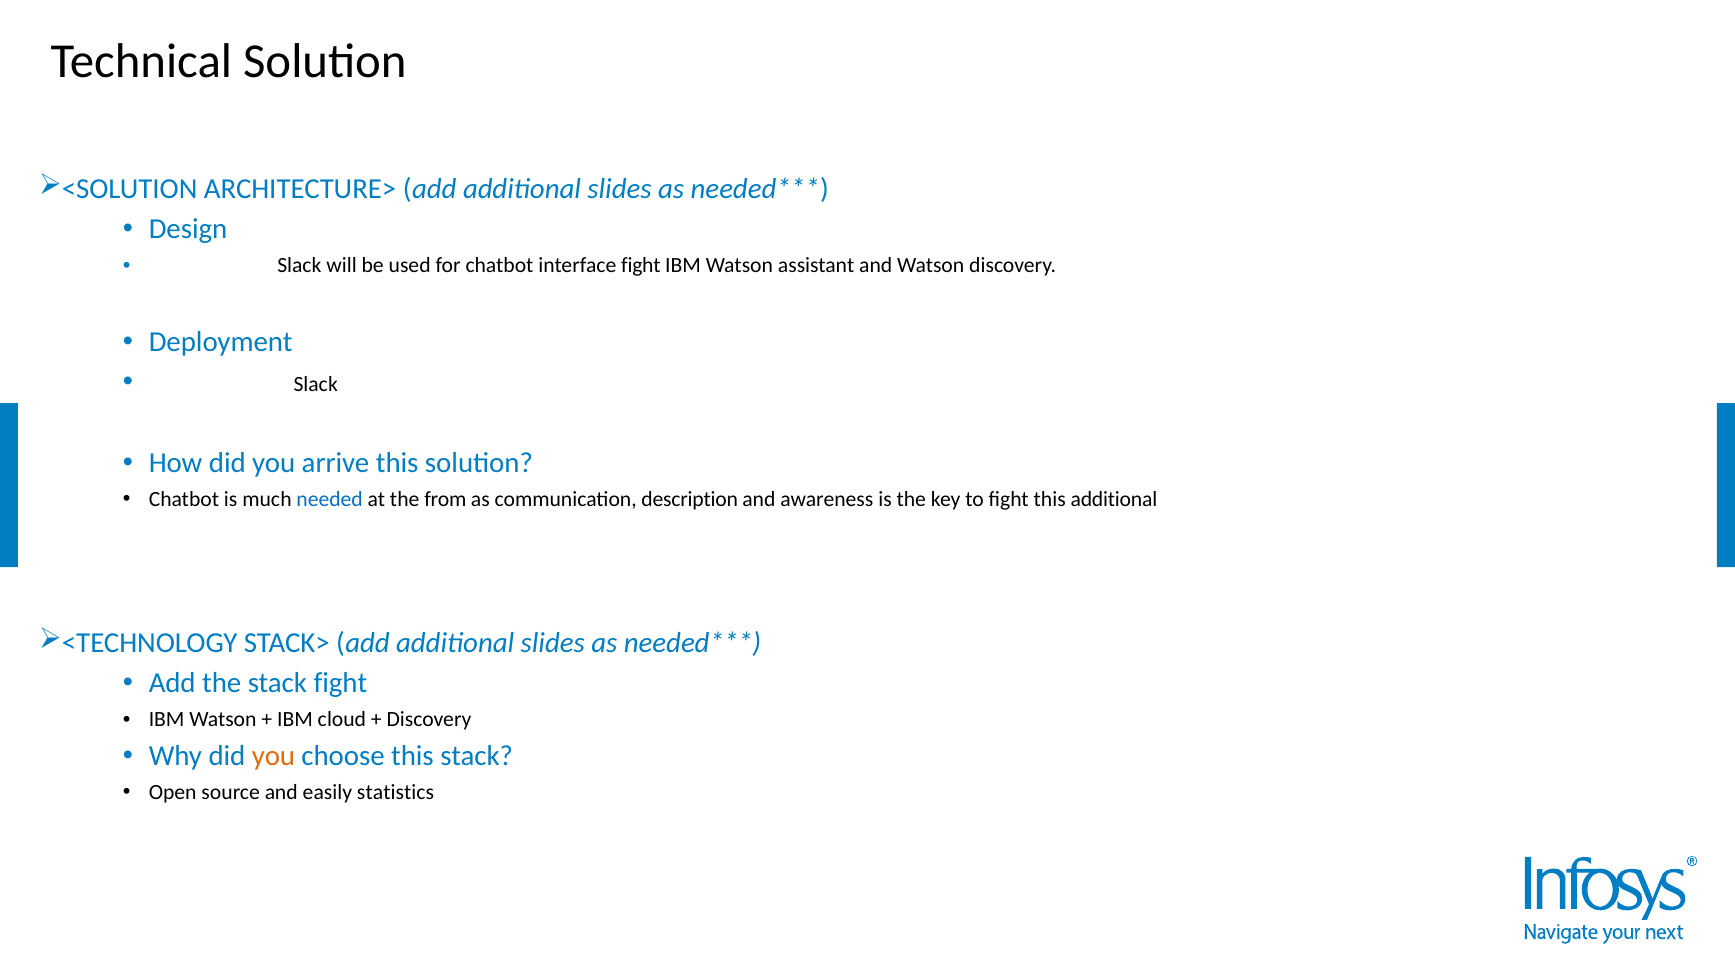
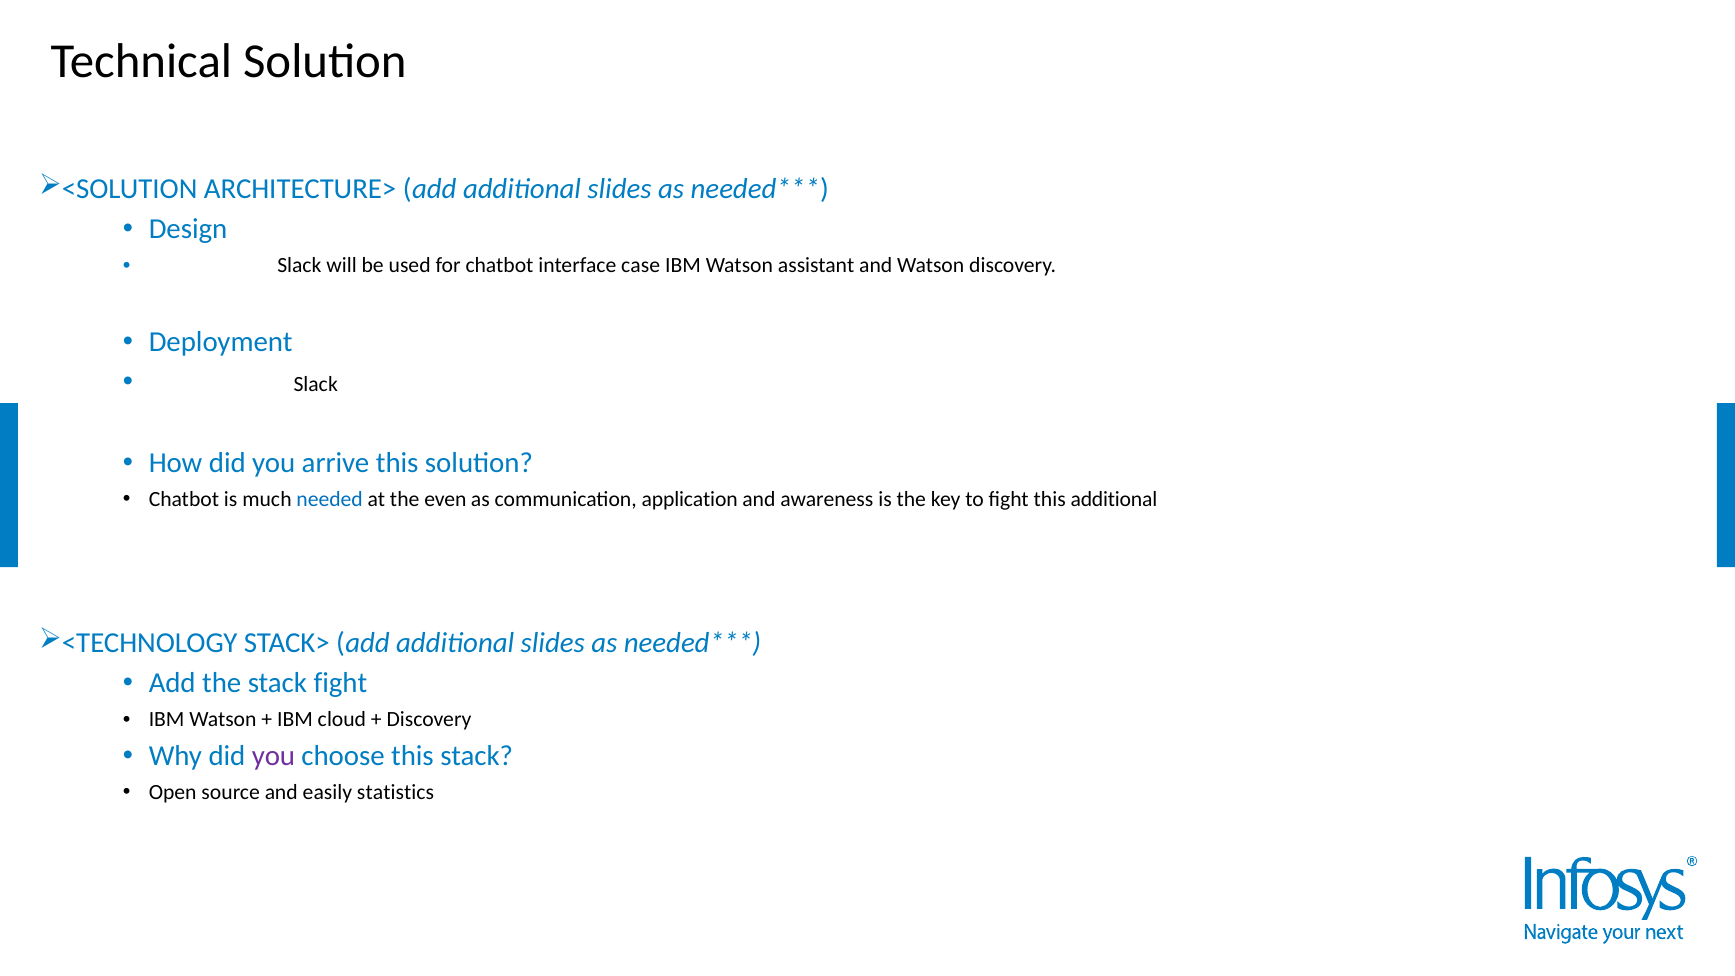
interface fight: fight -> case
from: from -> even
description: description -> application
you at (273, 756) colour: orange -> purple
